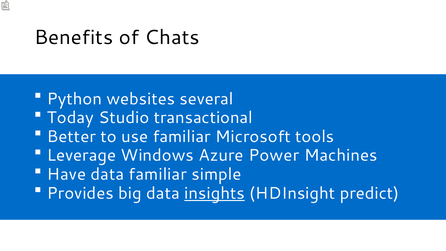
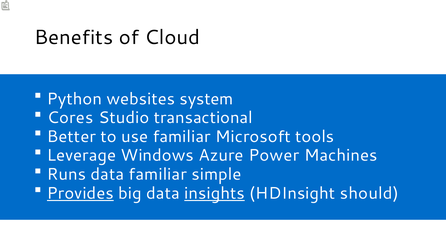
Chats: Chats -> Cloud
several: several -> system
Today: Today -> Cores
Have: Have -> Runs
Provides underline: none -> present
predict: predict -> should
